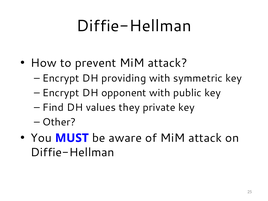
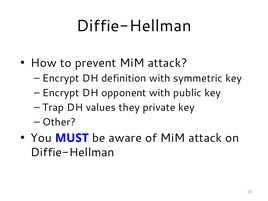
providing: providing -> definition
Find: Find -> Trap
